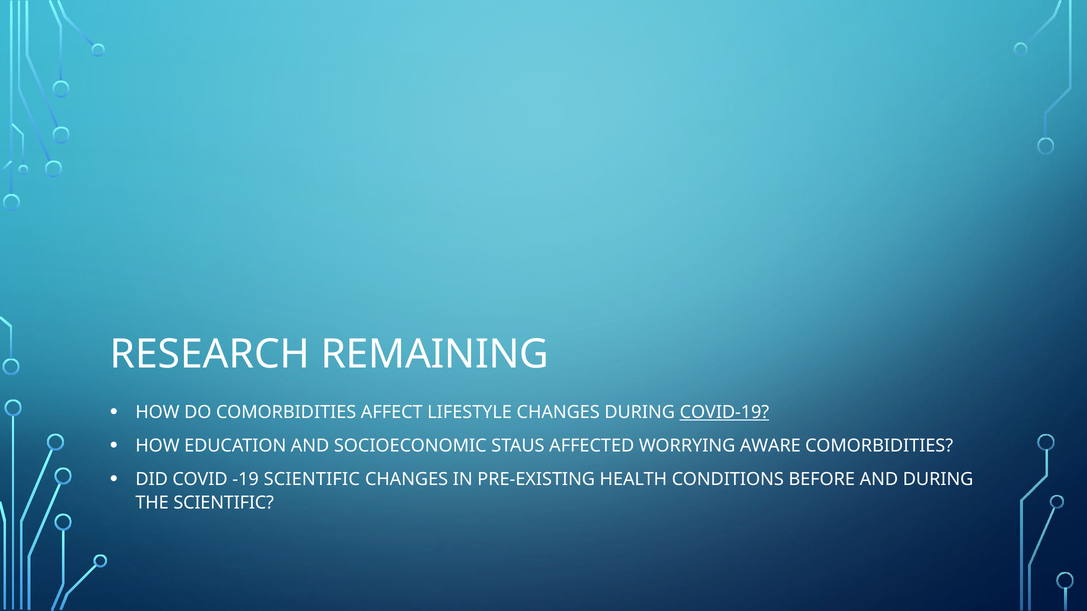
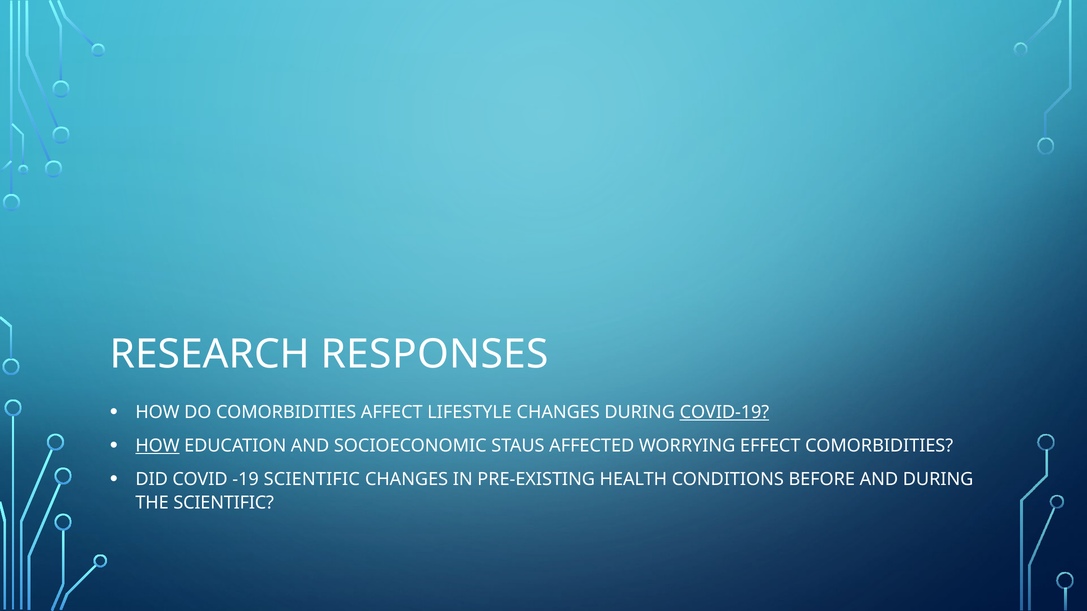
REMAINING: REMAINING -> RESPONSES
HOW at (158, 446) underline: none -> present
AWARE: AWARE -> EFFECT
